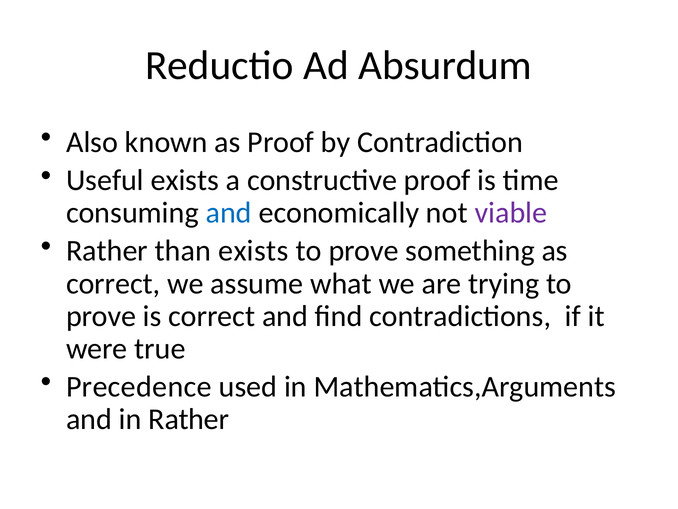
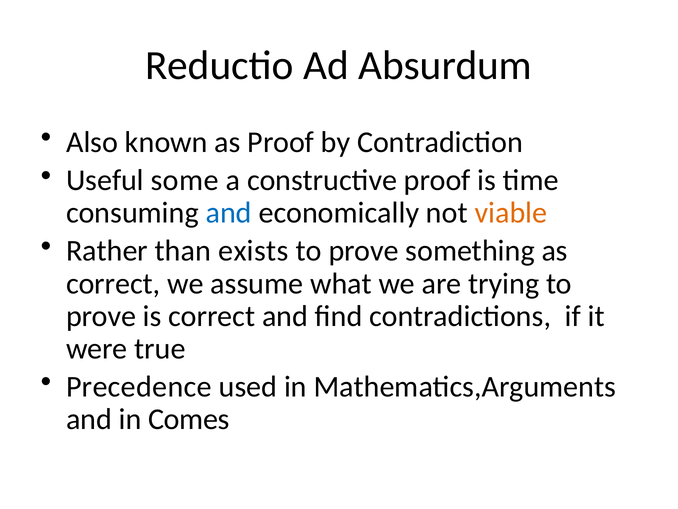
Useful exists: exists -> some
viable colour: purple -> orange
in Rather: Rather -> Comes
